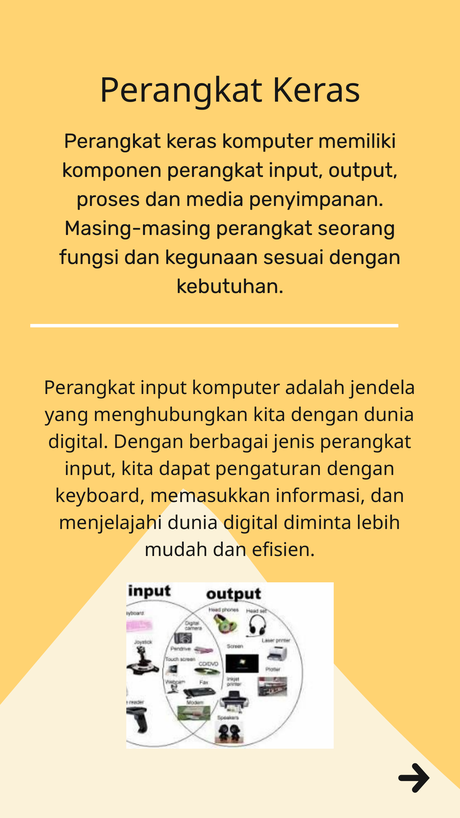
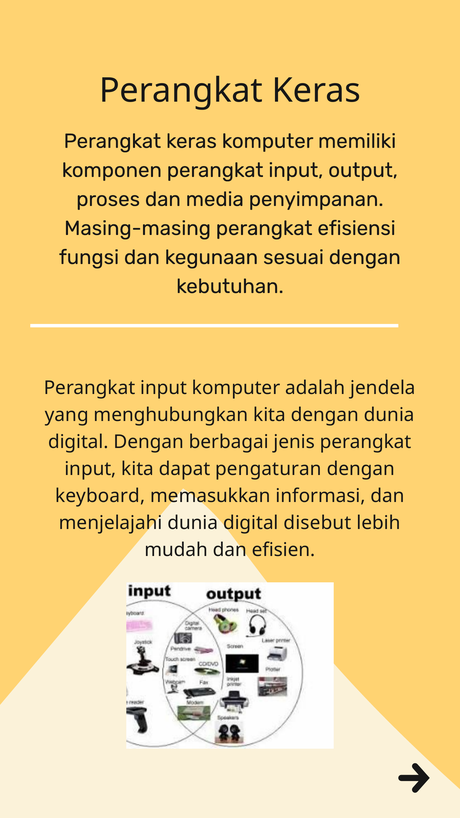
seorang: seorang -> efisiensi
diminta: diminta -> disebut
